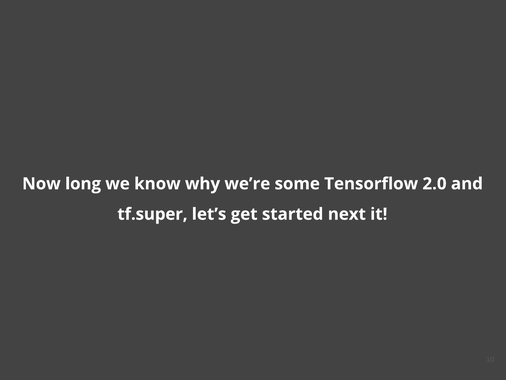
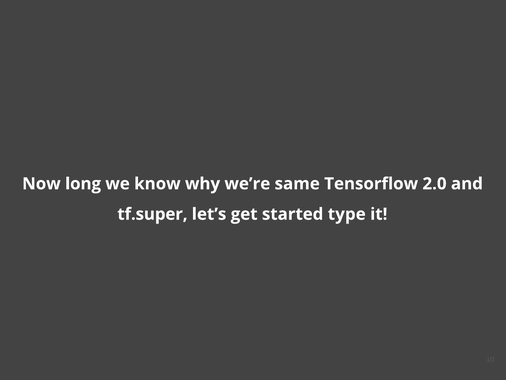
some: some -> same
next: next -> type
